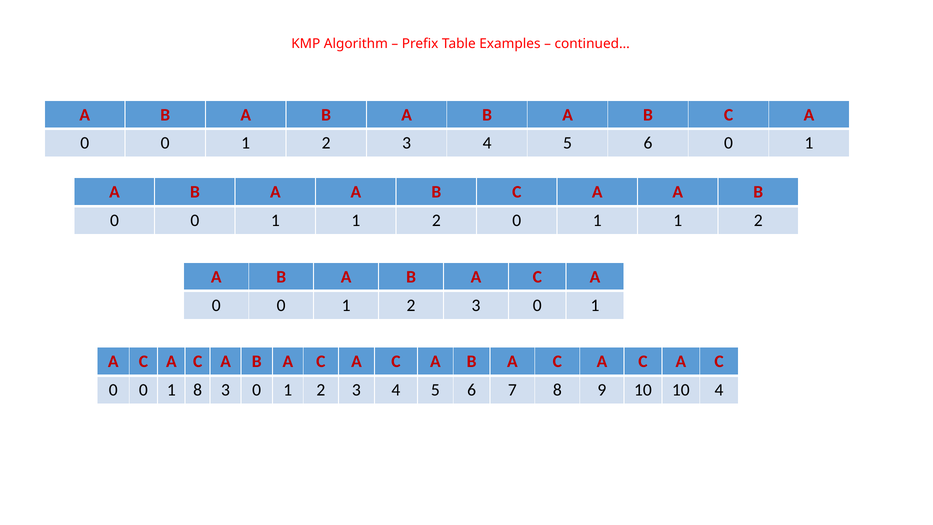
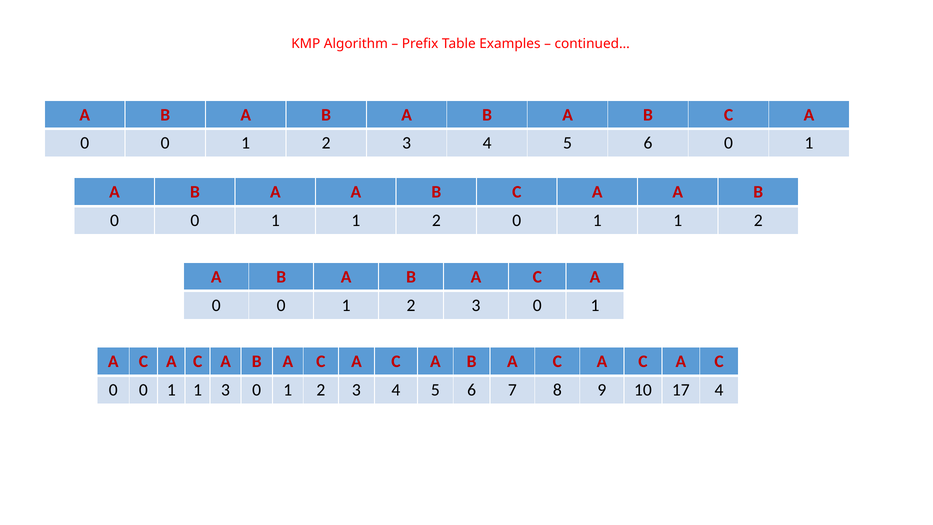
8 at (198, 390): 8 -> 1
10 10: 10 -> 17
